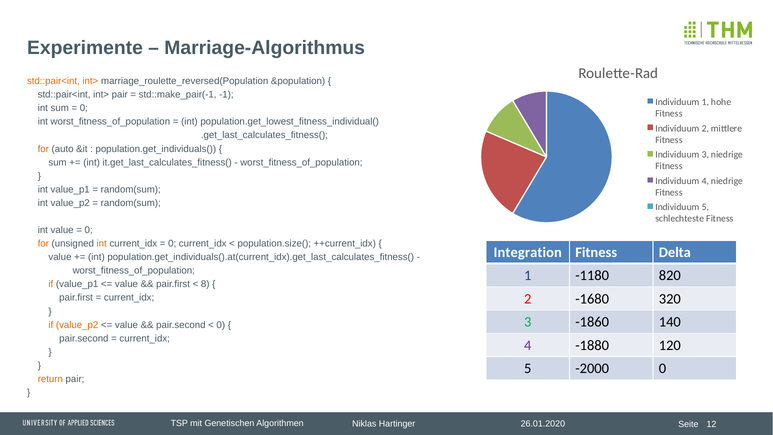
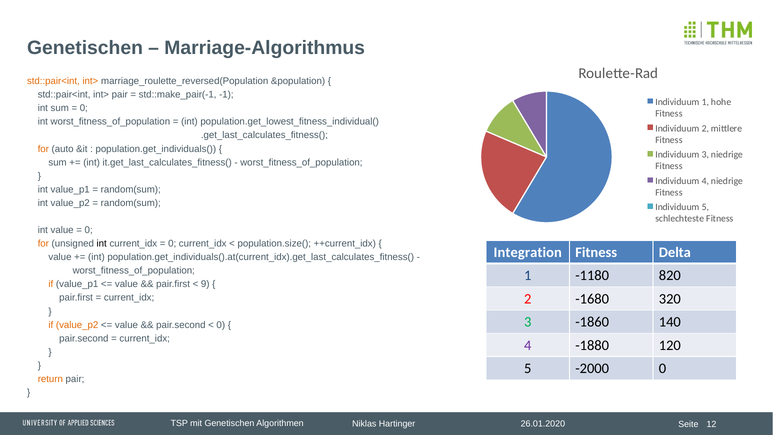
Experimente at (85, 48): Experimente -> Genetischen
int at (102, 244) colour: orange -> black
8: 8 -> 9
